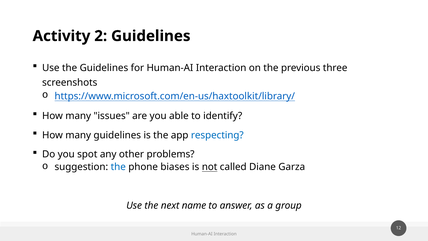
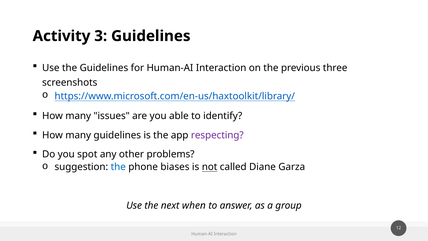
2: 2 -> 3
respecting colour: blue -> purple
name: name -> when
